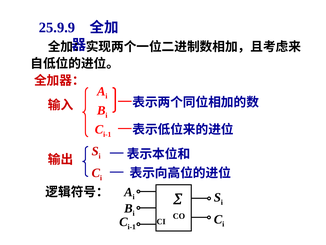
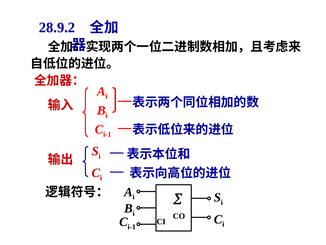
25.9.9: 25.9.9 -> 28.9.2
